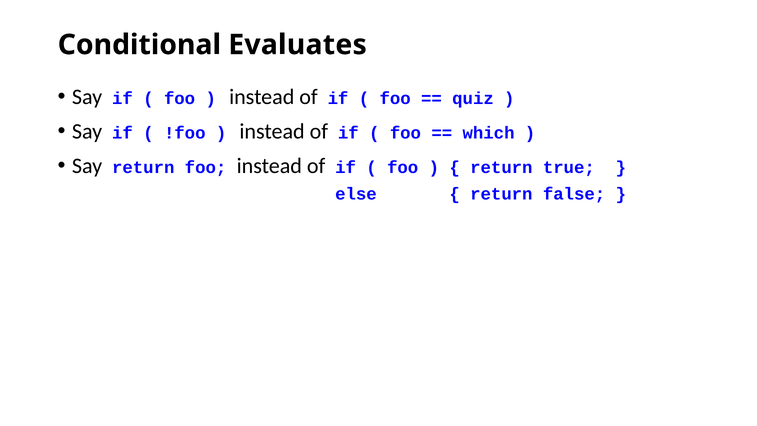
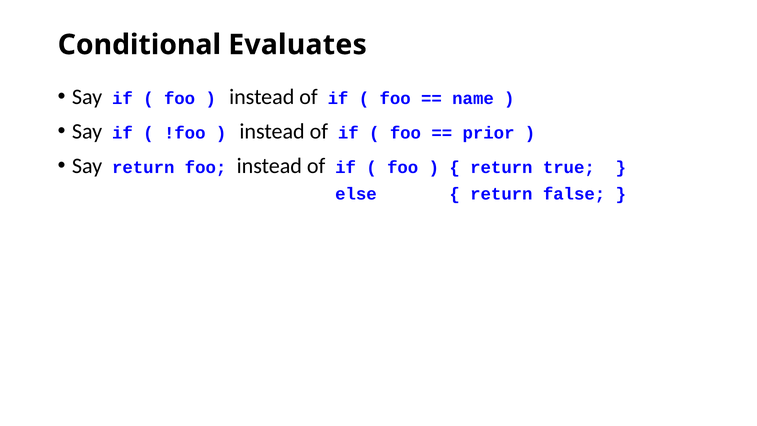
quiz: quiz -> name
which: which -> prior
